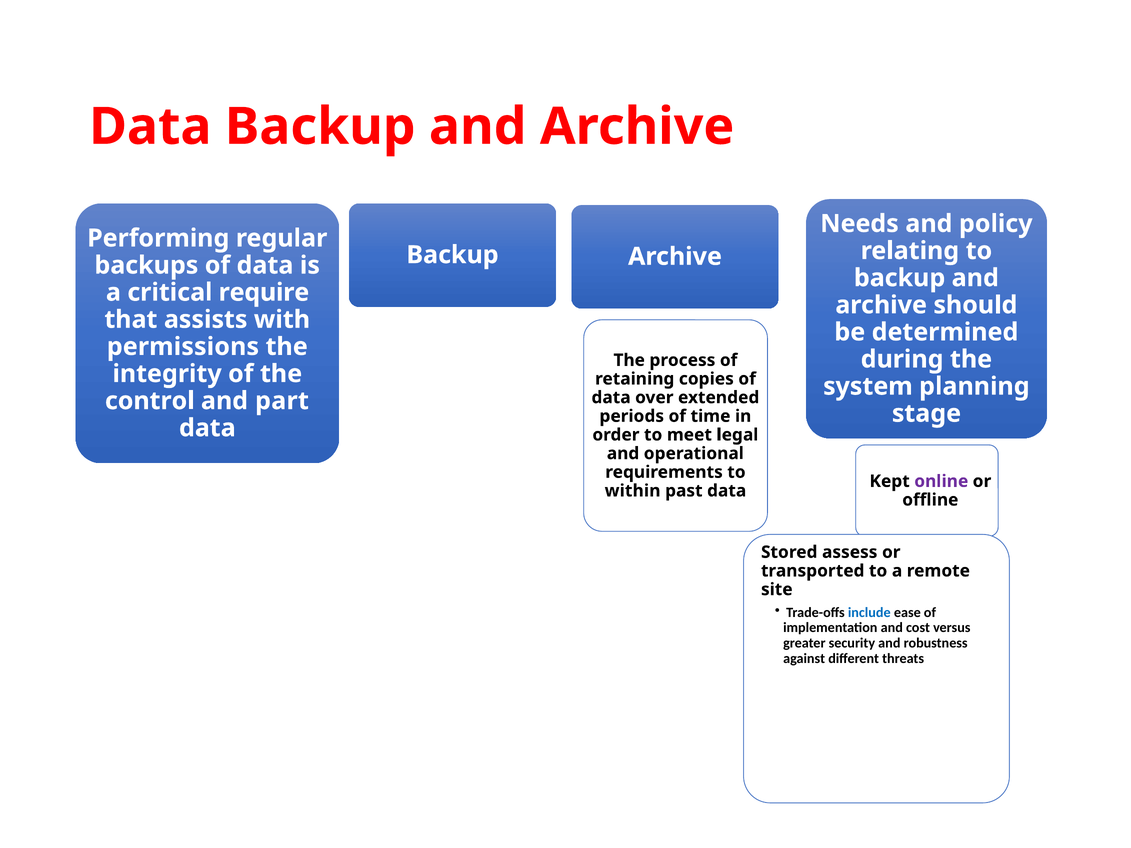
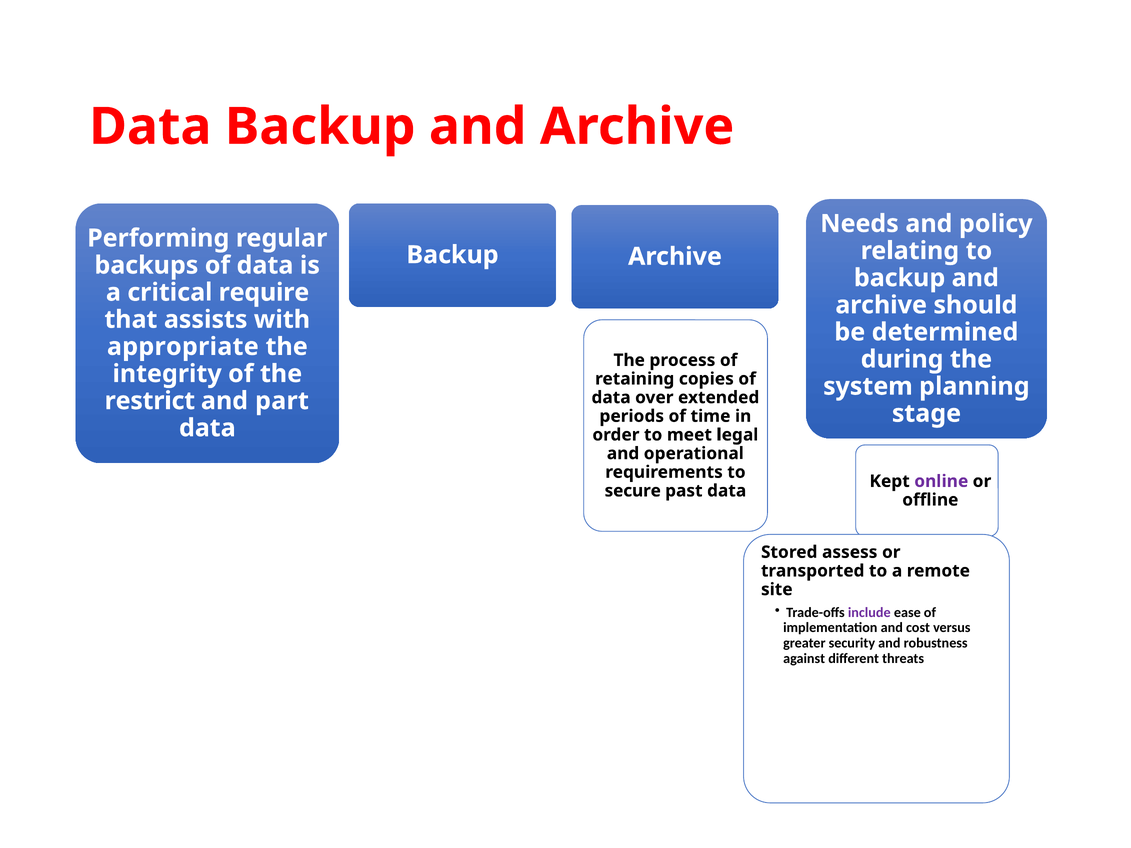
permissions: permissions -> appropriate
control: control -> restrict
within: within -> secure
include colour: blue -> purple
